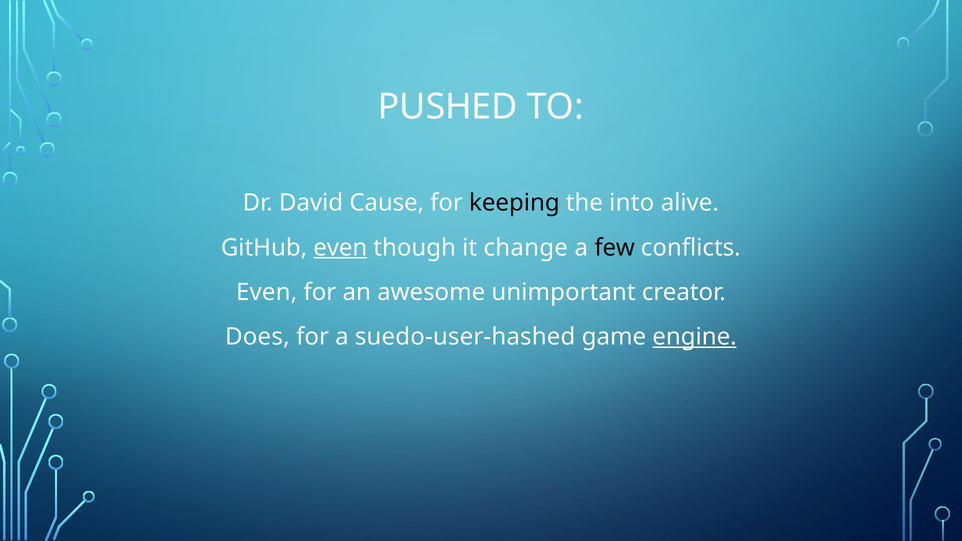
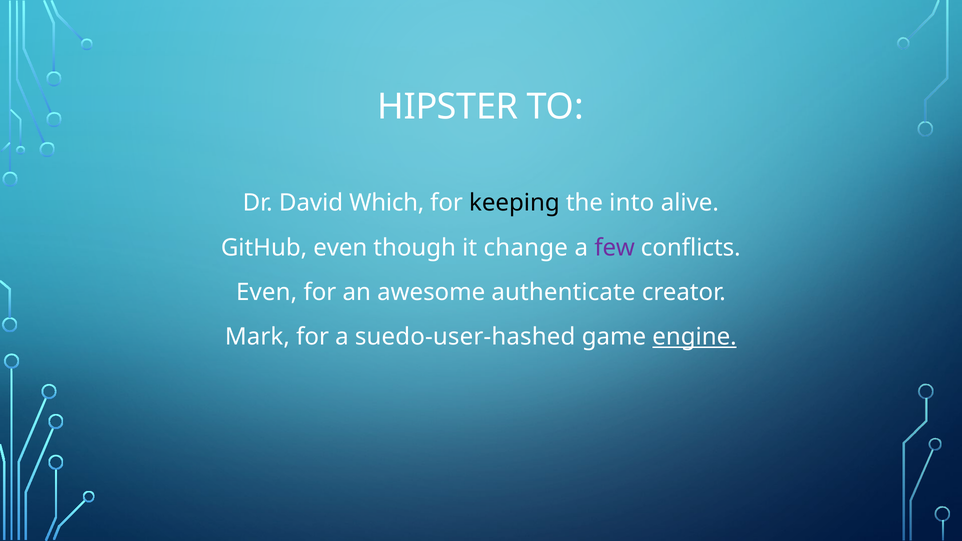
PUSHED: PUSHED -> HIPSTER
Cause: Cause -> Which
even at (340, 248) underline: present -> none
few colour: black -> purple
unimportant: unimportant -> authenticate
Does: Does -> Mark
